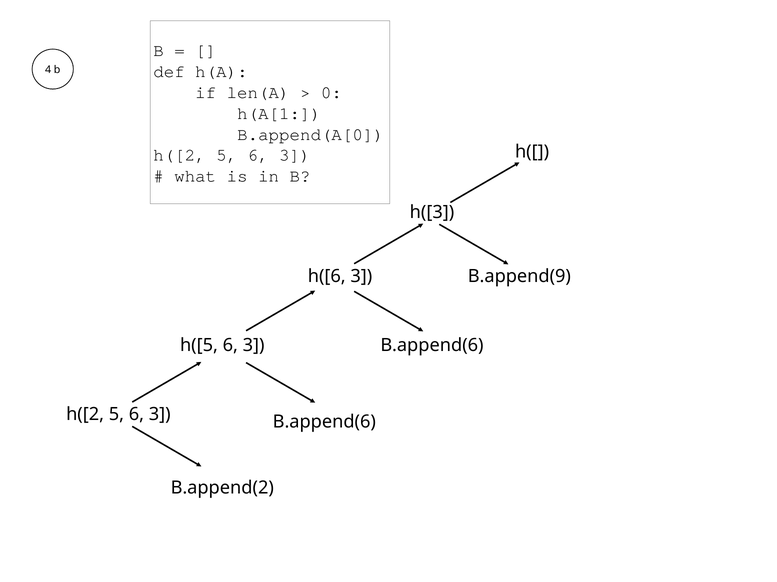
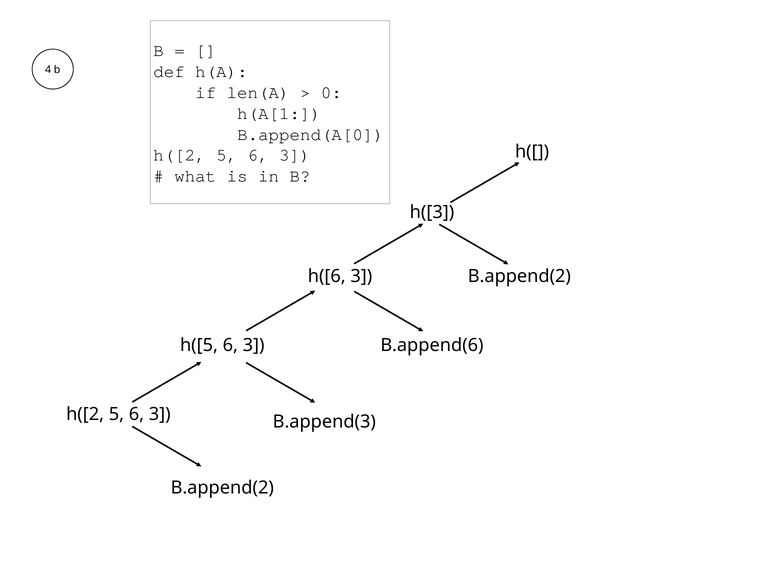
B.append(9 at (519, 277): B.append(9 -> B.append(2
B.append(6 at (324, 422): B.append(6 -> B.append(3
